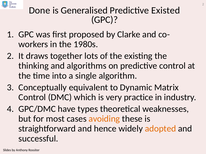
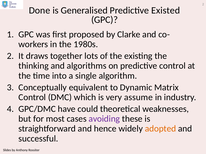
practice: practice -> assume
types: types -> could
avoiding colour: orange -> purple
